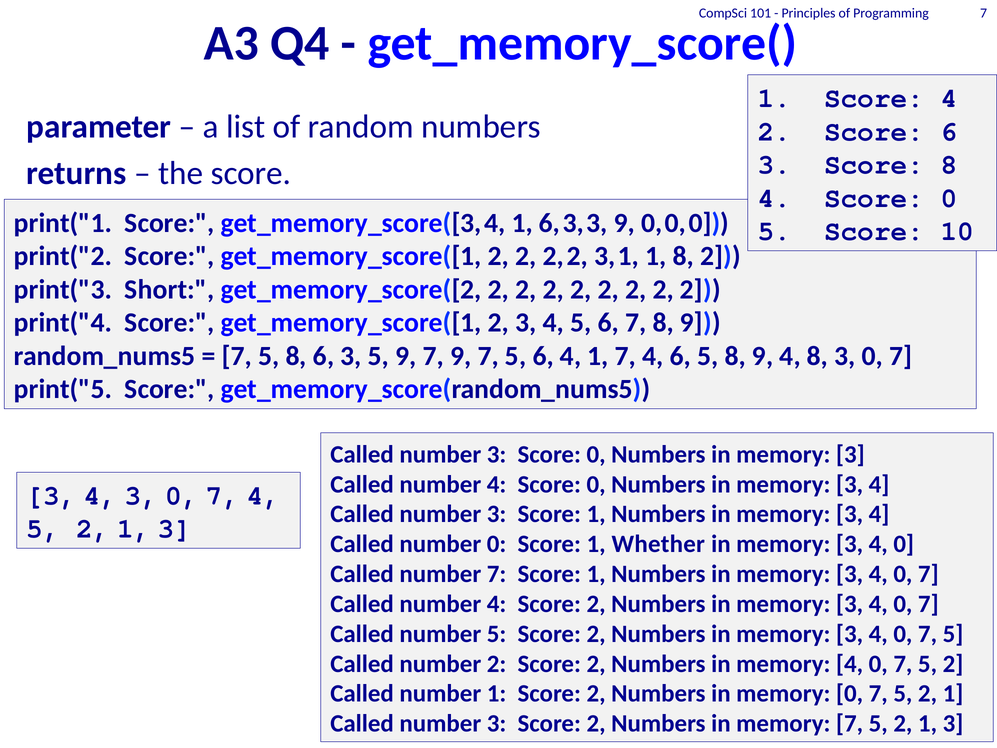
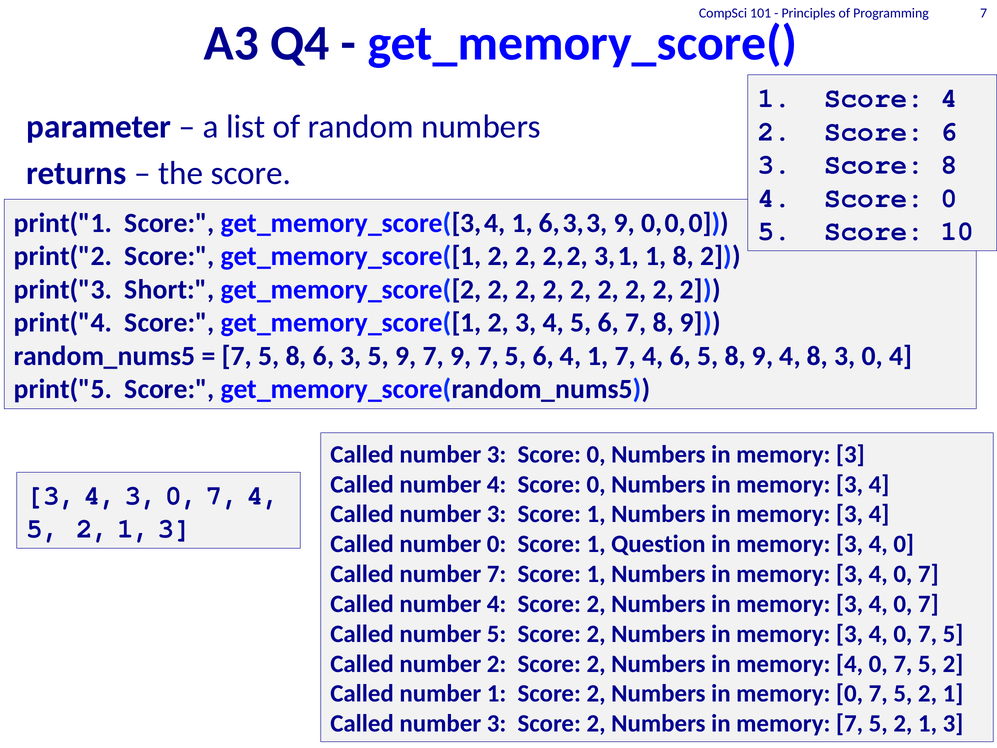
8 3 0 7: 7 -> 4
Whether: Whether -> Question
